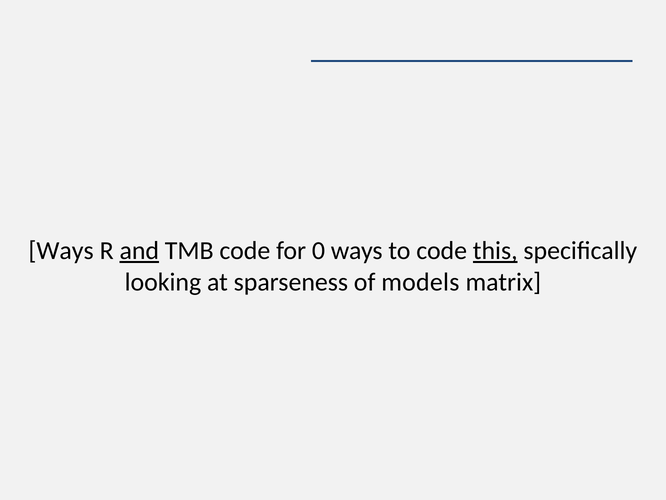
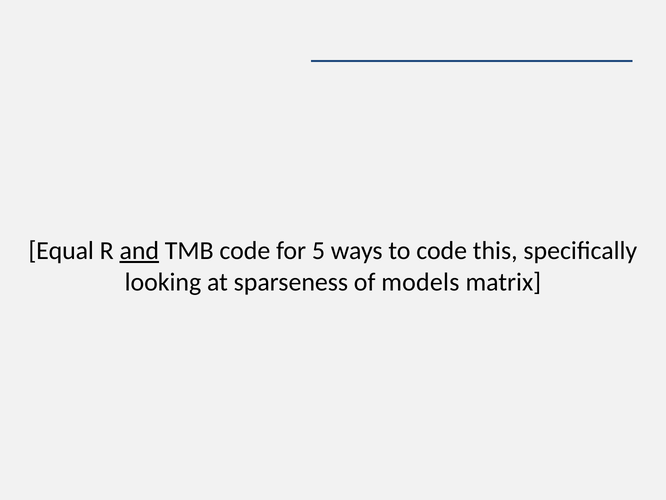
Ways at (61, 251): Ways -> Equal
0: 0 -> 5
this underline: present -> none
